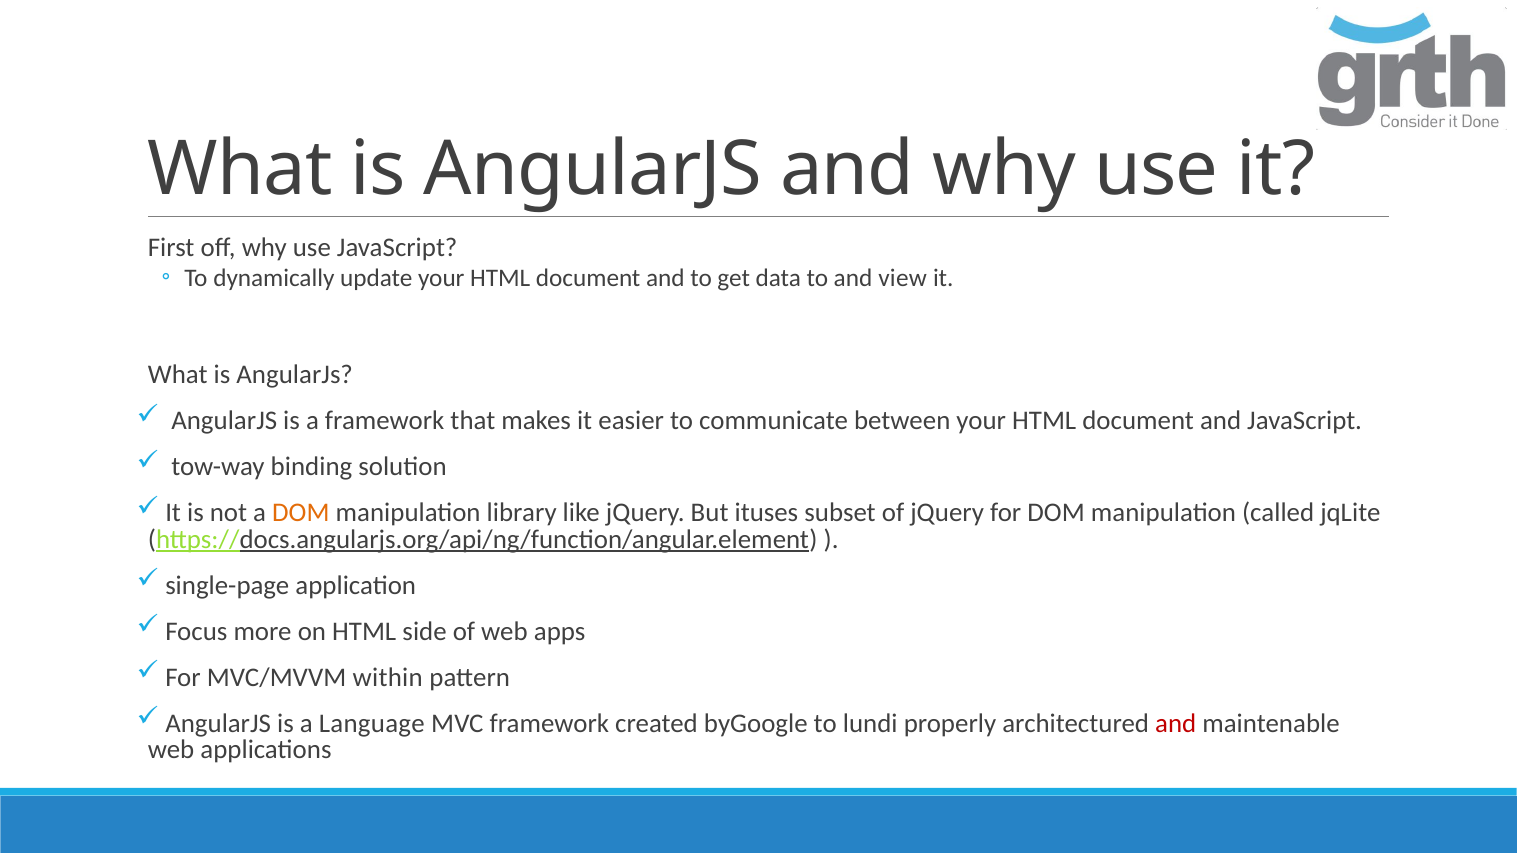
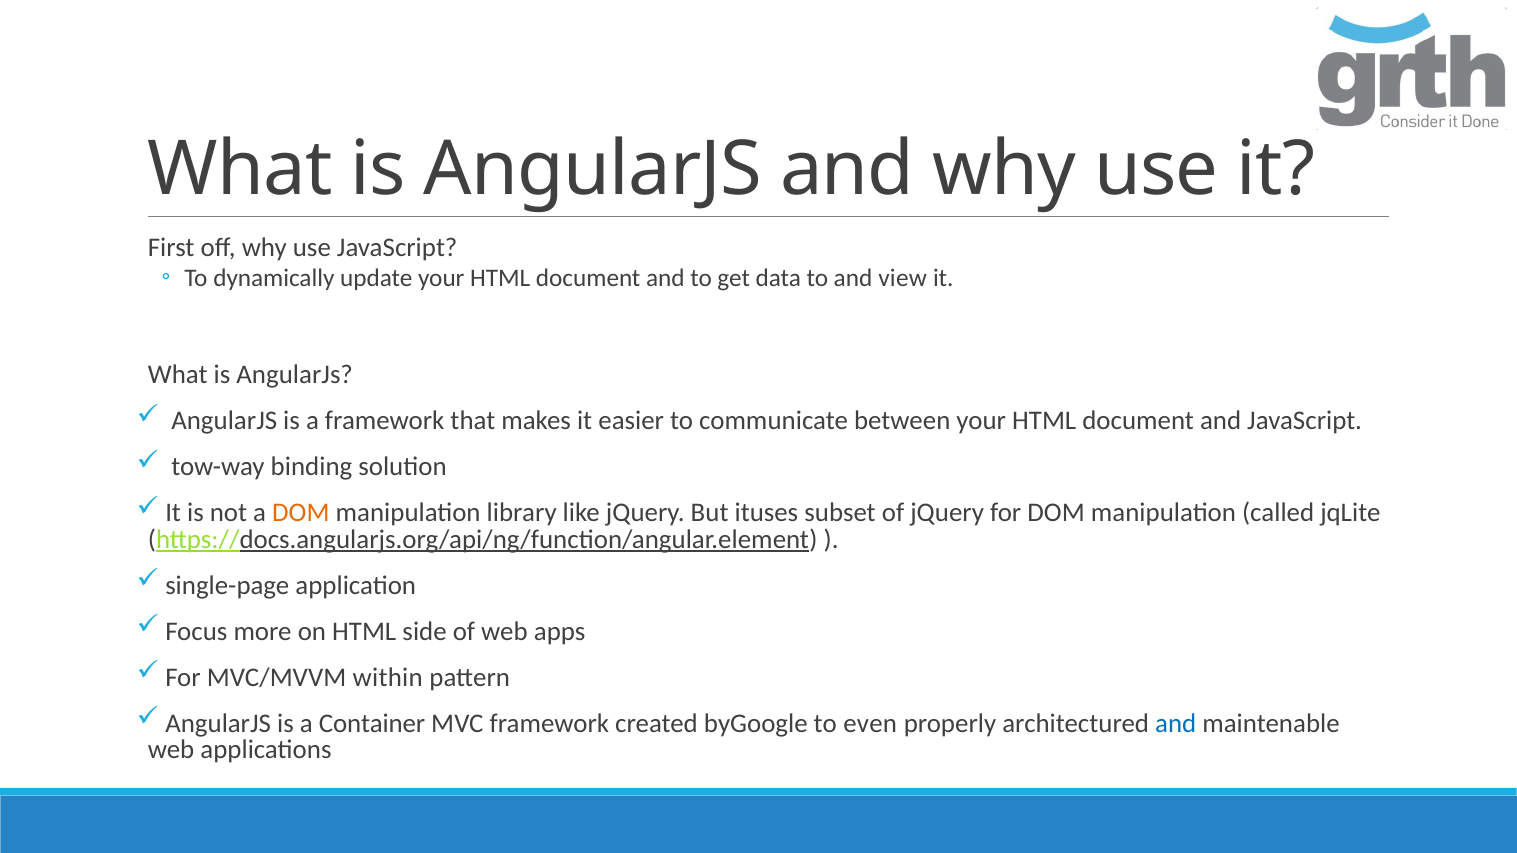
Language: Language -> Container
lundi: lundi -> even
and at (1176, 723) colour: red -> blue
